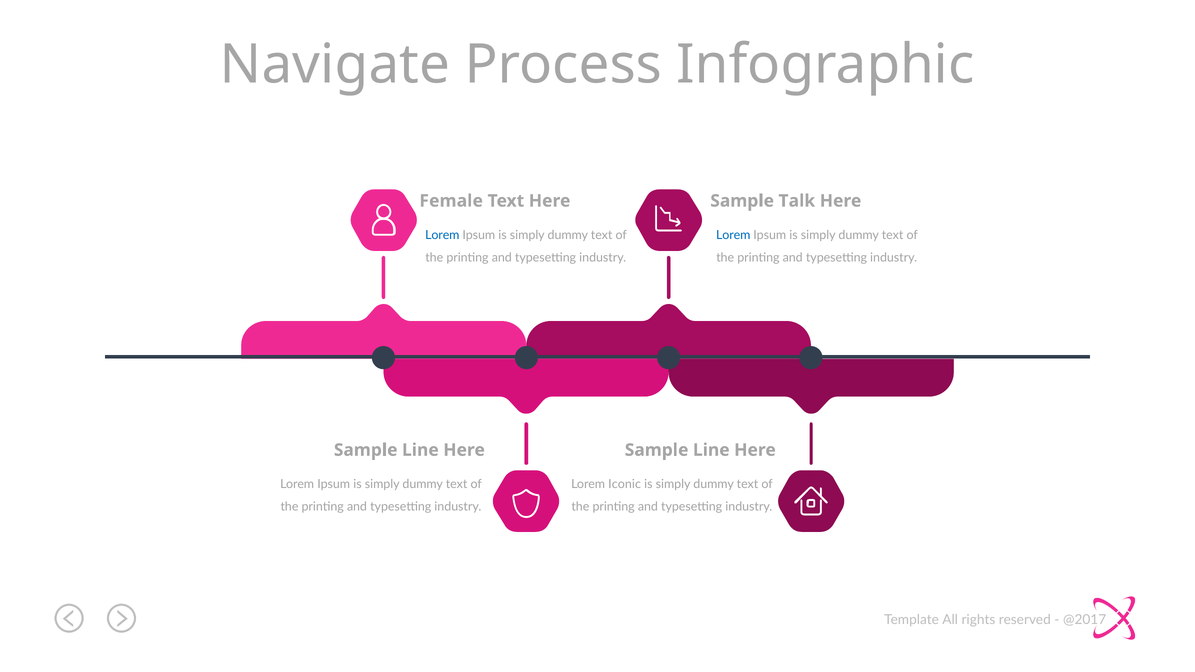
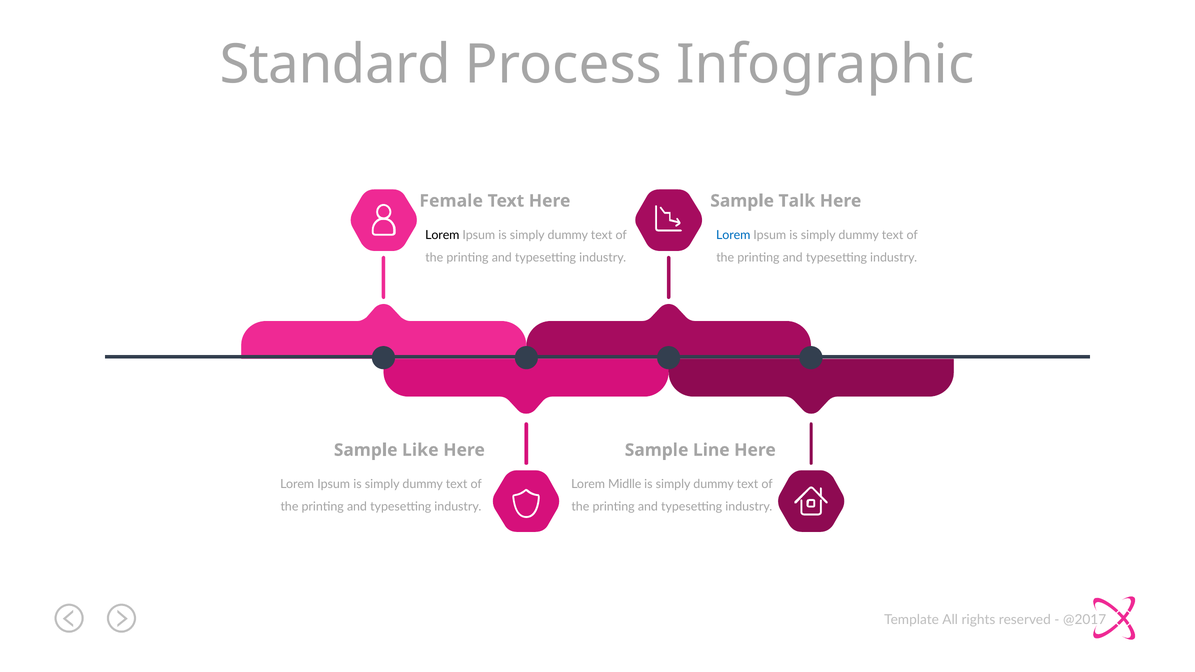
Navigate: Navigate -> Standard
Lorem at (442, 235) colour: blue -> black
Line at (420, 450): Line -> Like
Iconic: Iconic -> Midlle
